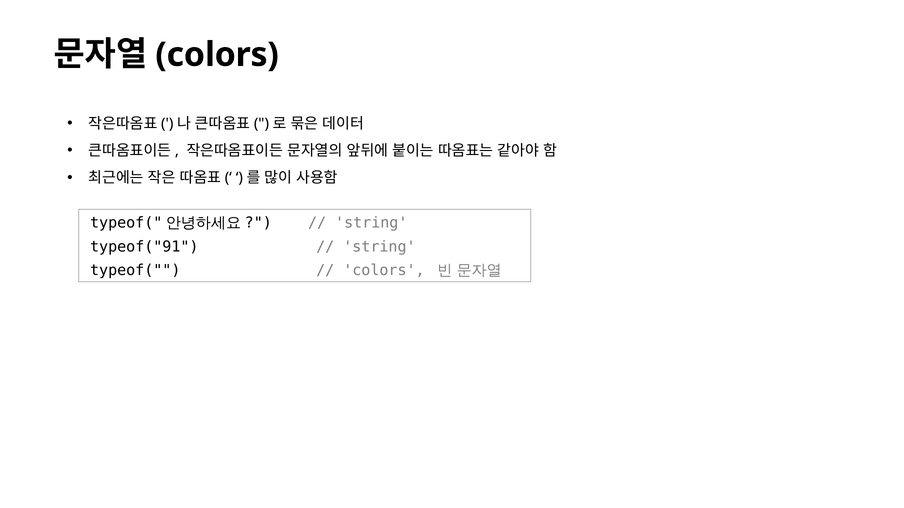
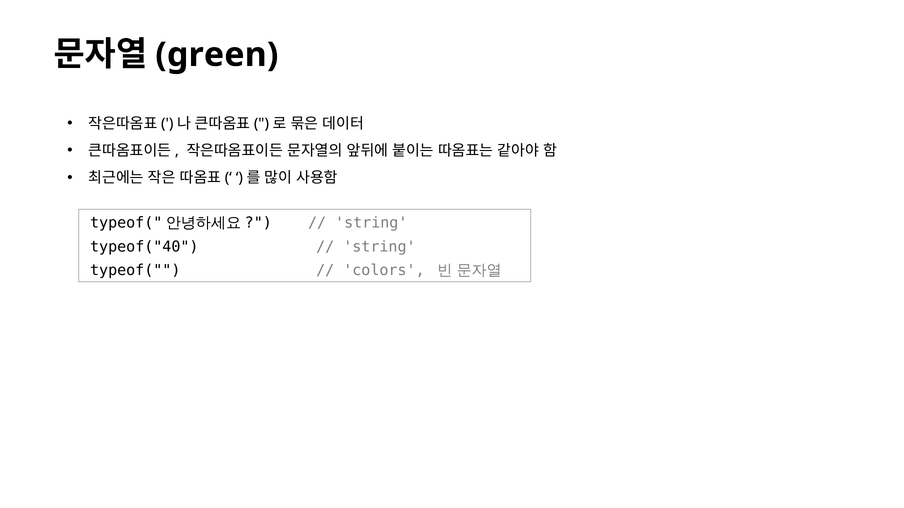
colors at (217, 55): colors -> green
typeof("91: typeof("91 -> typeof("40
